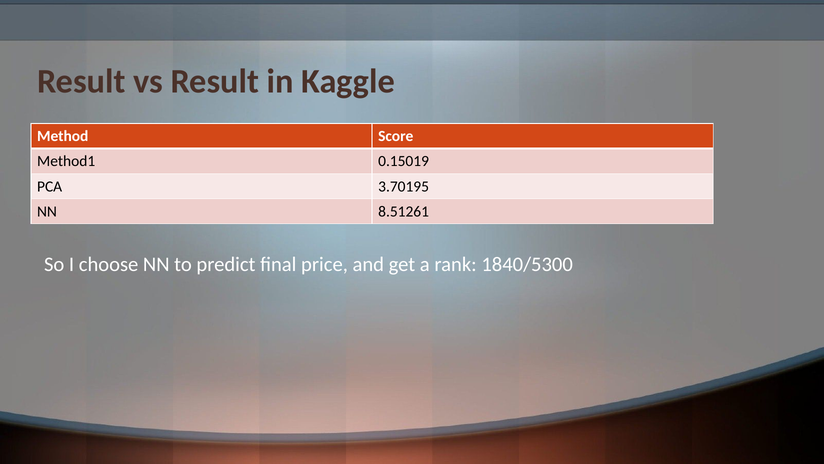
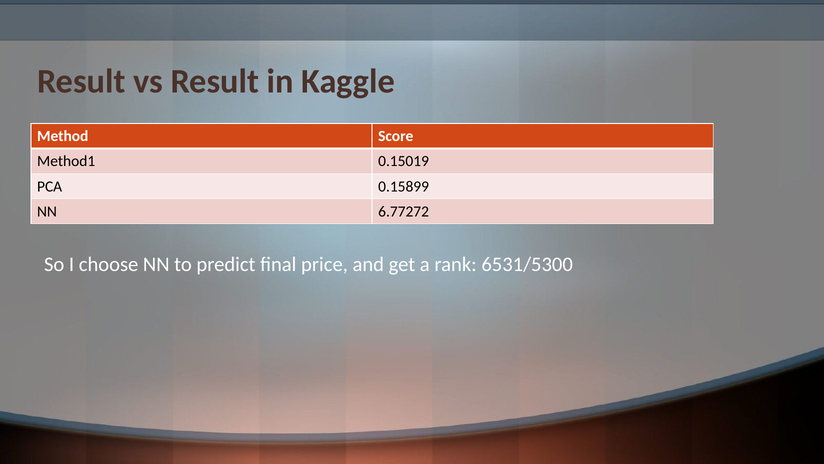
3.70195: 3.70195 -> 0.15899
8.51261: 8.51261 -> 6.77272
1840/5300: 1840/5300 -> 6531/5300
